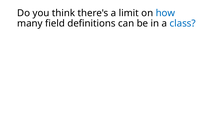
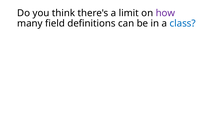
how colour: blue -> purple
